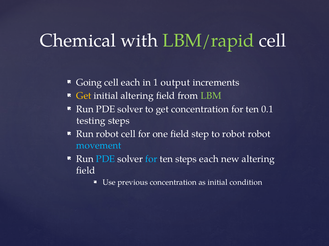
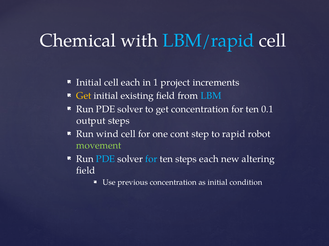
LBM/rapid colour: light green -> light blue
Going at (89, 83): Going -> Initial
output: output -> project
initial altering: altering -> existing
LBM colour: light green -> light blue
testing: testing -> output
Run robot: robot -> wind
one field: field -> cont
to robot: robot -> rapid
movement colour: light blue -> light green
